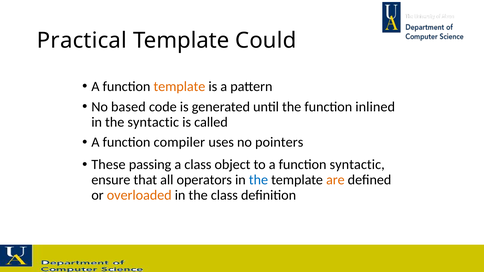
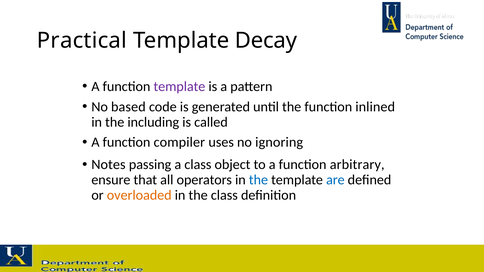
Could: Could -> Decay
template at (179, 87) colour: orange -> purple
the syntactic: syntactic -> including
pointers: pointers -> ignoring
These: These -> Notes
function syntactic: syntactic -> arbitrary
are colour: orange -> blue
